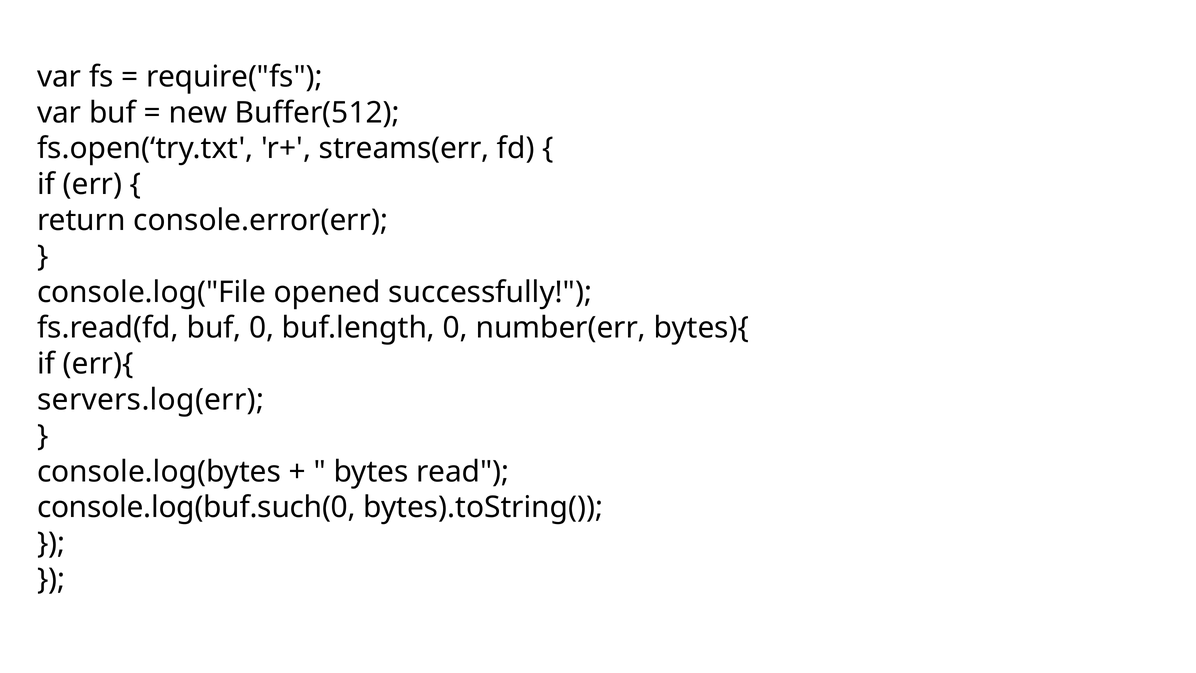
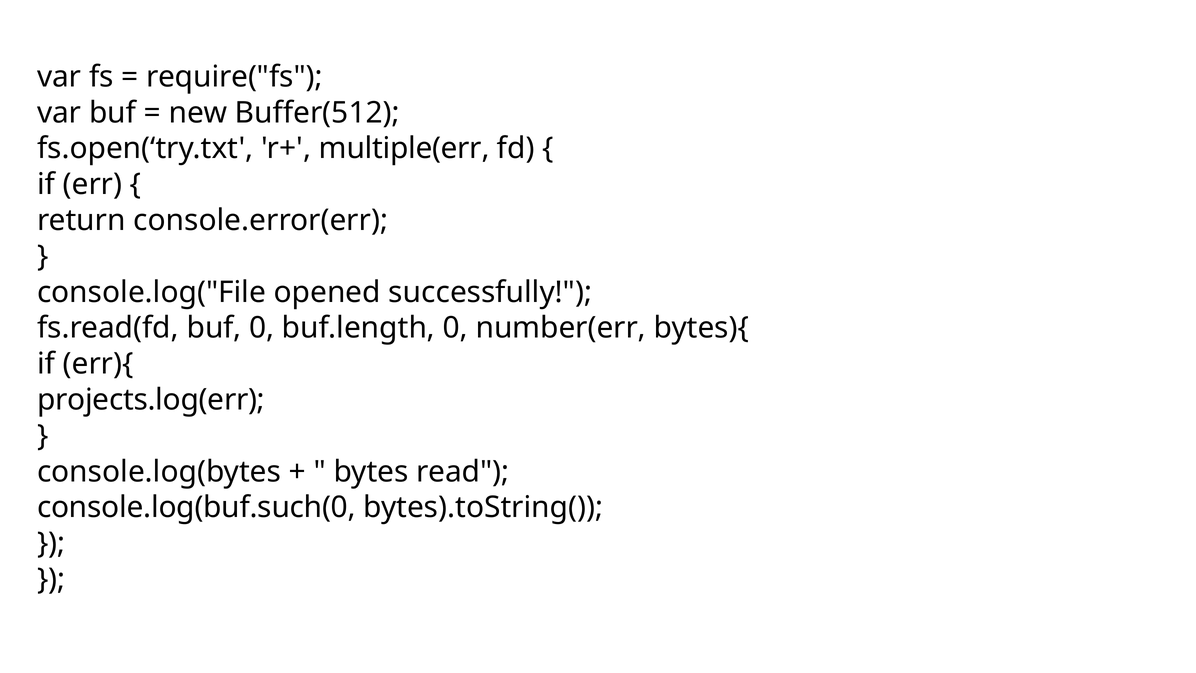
streams(err: streams(err -> multiple(err
servers.log(err: servers.log(err -> projects.log(err
